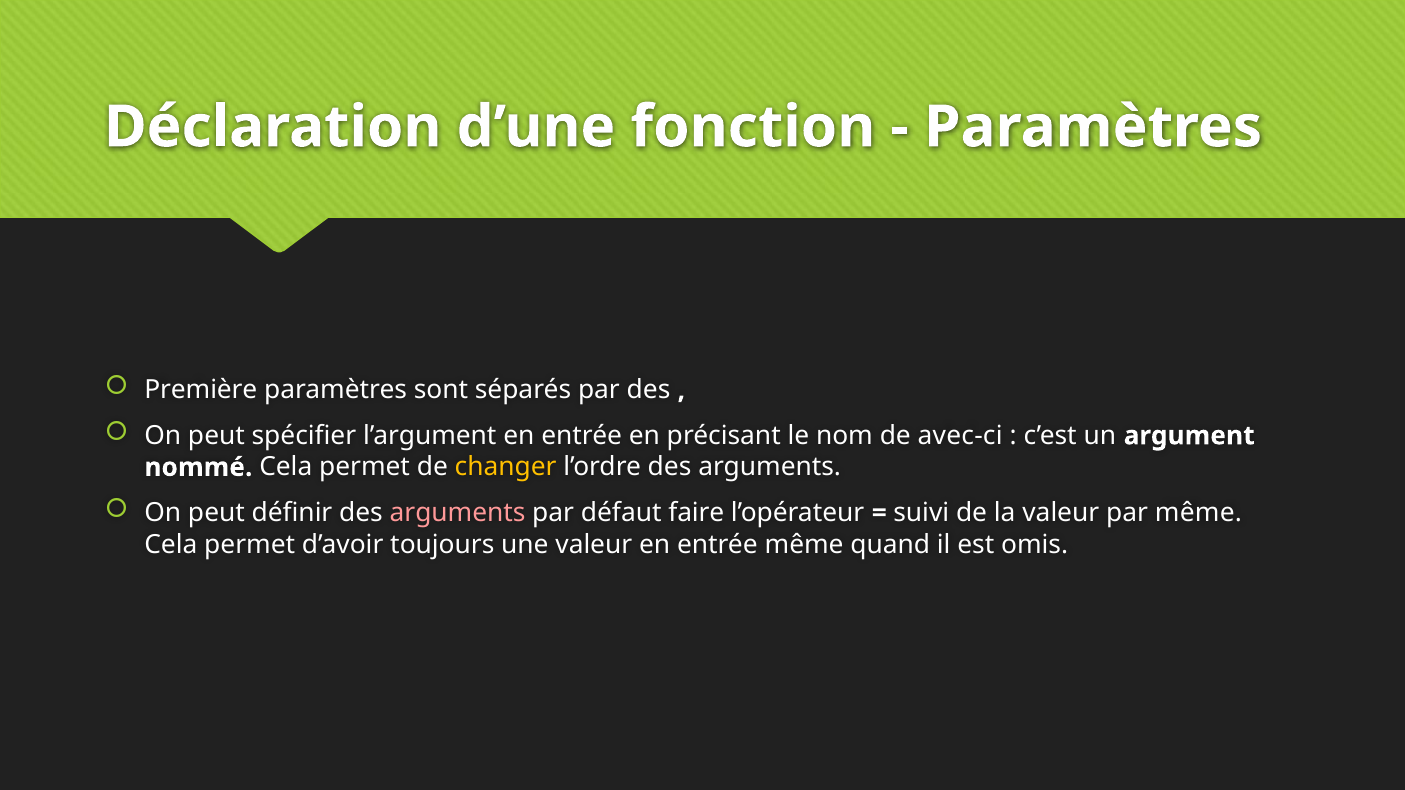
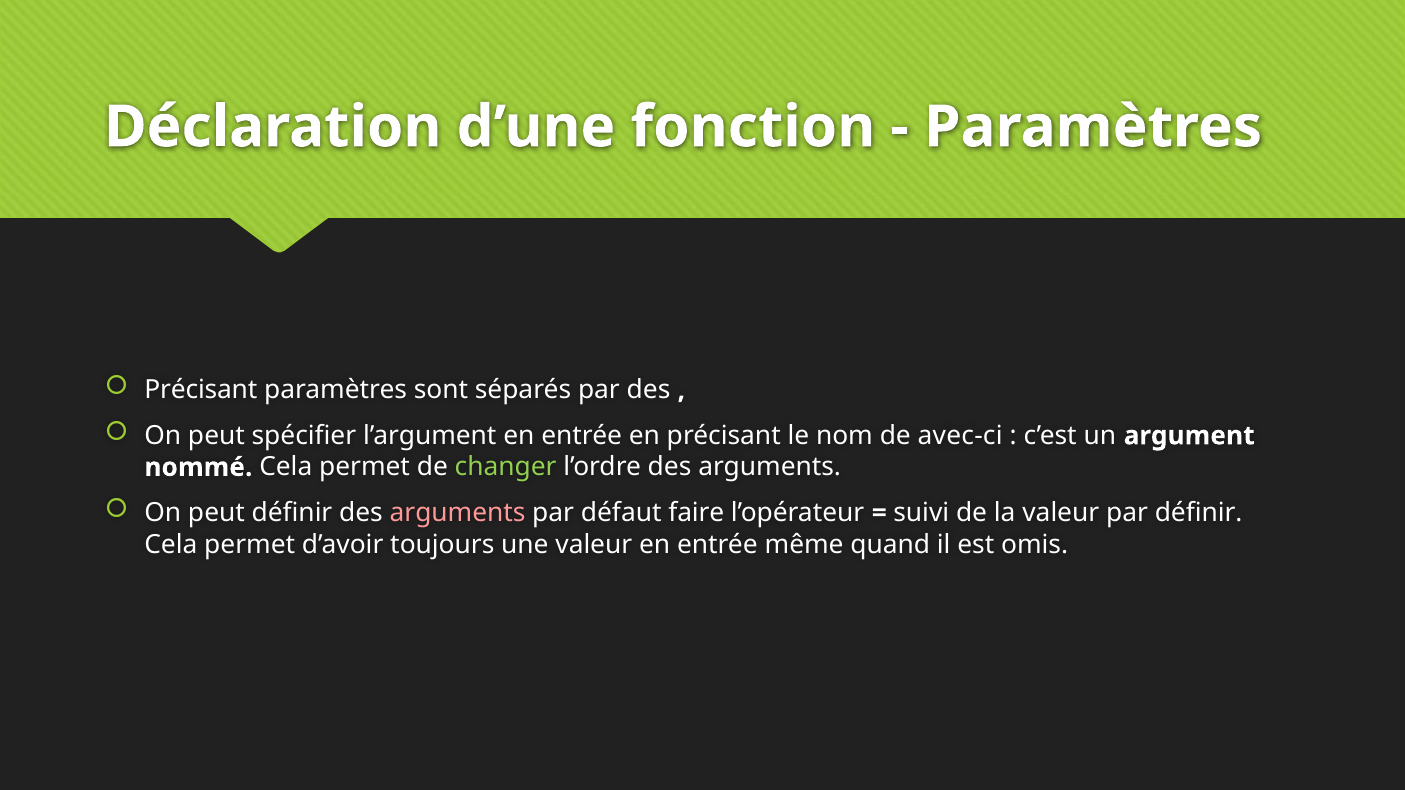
Première at (201, 390): Première -> Précisant
changer colour: yellow -> light green
par même: même -> définir
